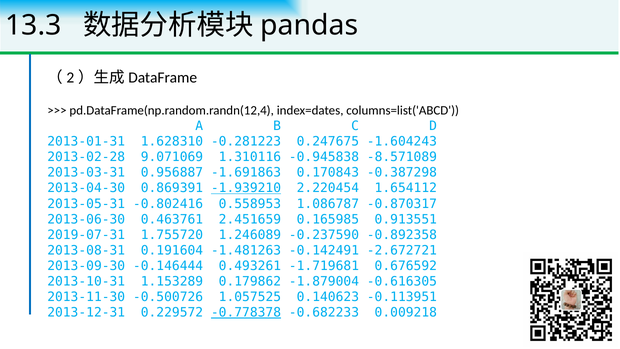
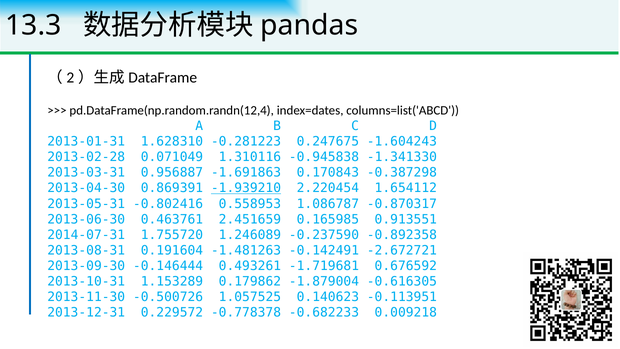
9.071069: 9.071069 -> 0.071049
-8.571089: -8.571089 -> -1.341330
2019-07-31: 2019-07-31 -> 2014-07-31
-0.778378 underline: present -> none
